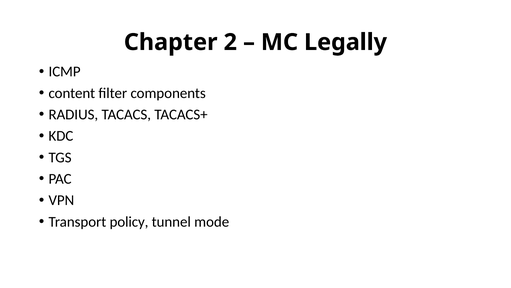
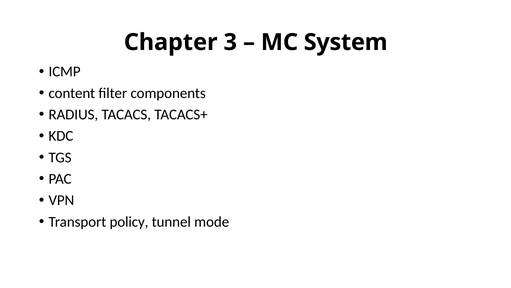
2: 2 -> 3
Legally: Legally -> System
